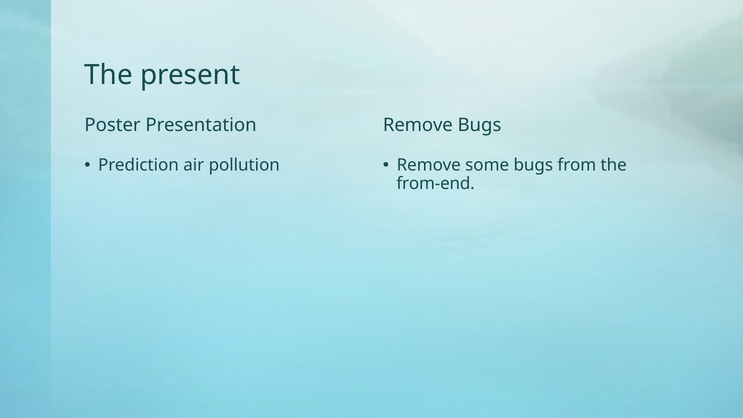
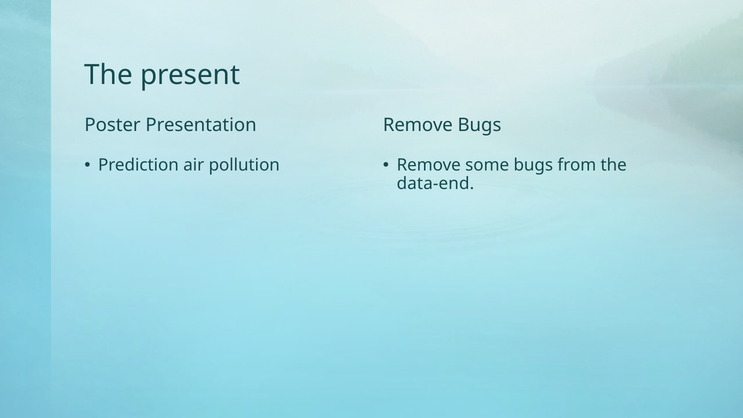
from-end: from-end -> data-end
